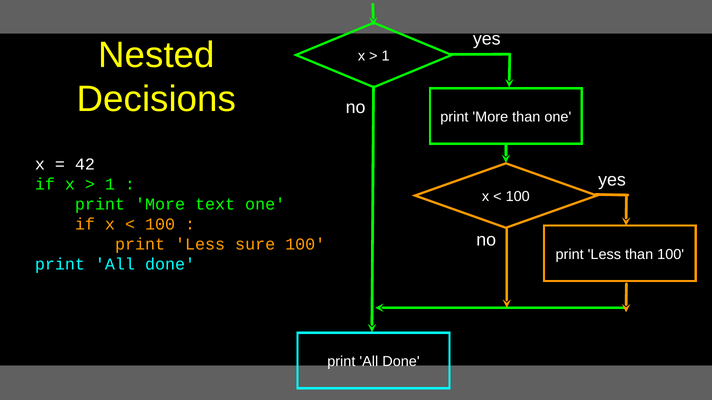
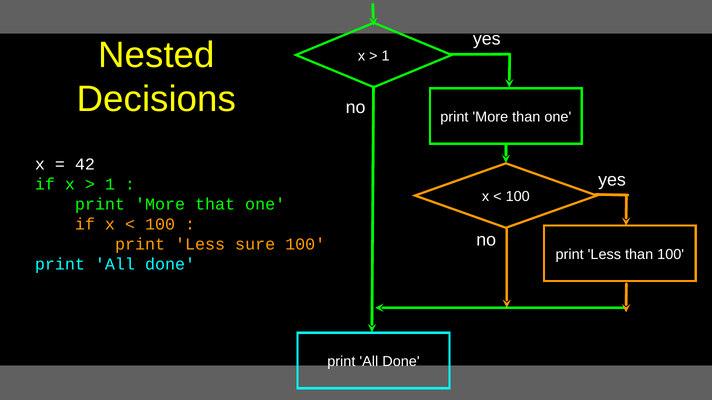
text: text -> that
